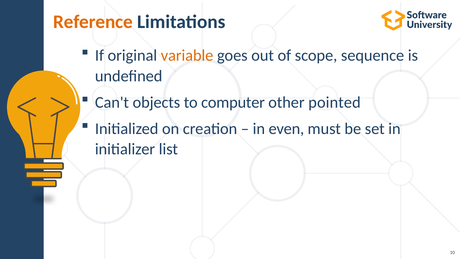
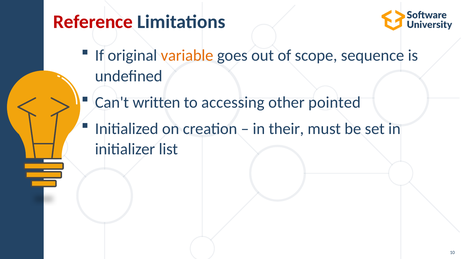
Reference colour: orange -> red
objects: objects -> written
computer: computer -> accessing
even: even -> their
